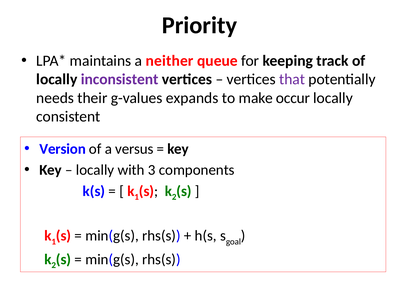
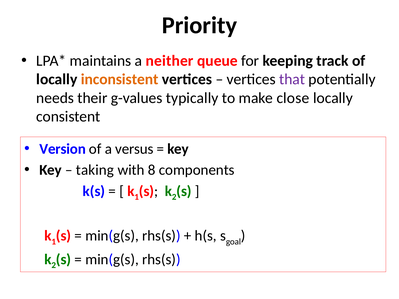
inconsistent colour: purple -> orange
expands: expands -> typically
occur: occur -> close
locally at (95, 170): locally -> taking
3: 3 -> 8
